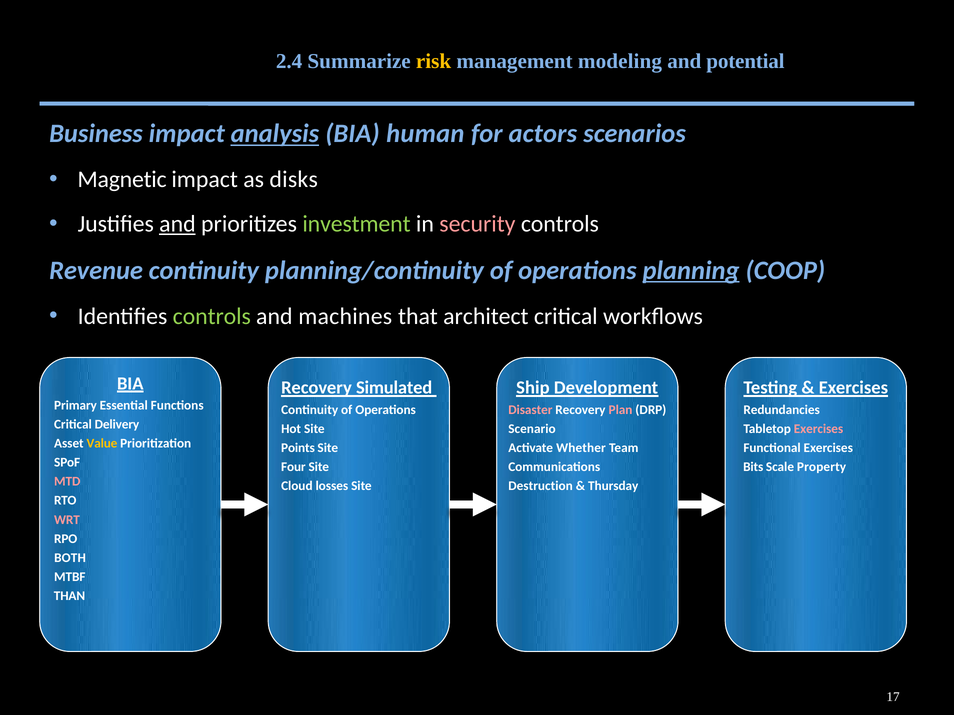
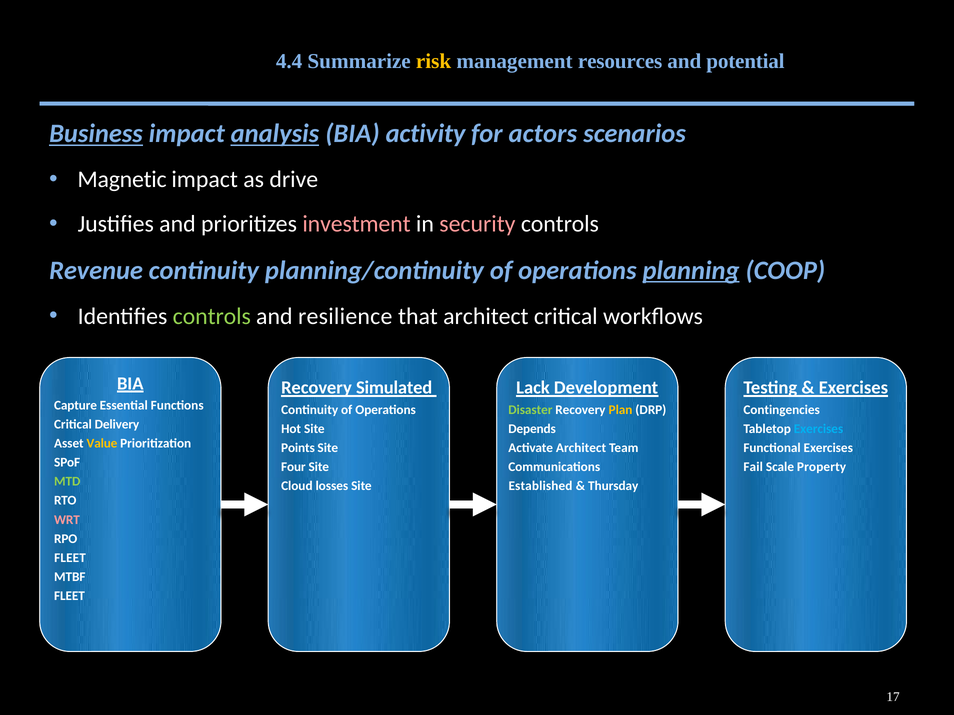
2.4: 2.4 -> 4.4
modeling: modeling -> resources
Business underline: none -> present
human: human -> activity
disks: disks -> drive
and at (177, 224) underline: present -> none
investment colour: light green -> pink
machines: machines -> resilience
Ship: Ship -> Lack
Primary: Primary -> Capture
Disaster colour: pink -> light green
Plan colour: pink -> yellow
Redundancies: Redundancies -> Contingencies
Scenario: Scenario -> Depends
Exercises at (818, 429) colour: pink -> light blue
Activate Whether: Whether -> Architect
Bits: Bits -> Fail
MTD colour: pink -> light green
Destruction: Destruction -> Established
BOTH at (70, 558): BOTH -> FLEET
THAN at (69, 596): THAN -> FLEET
